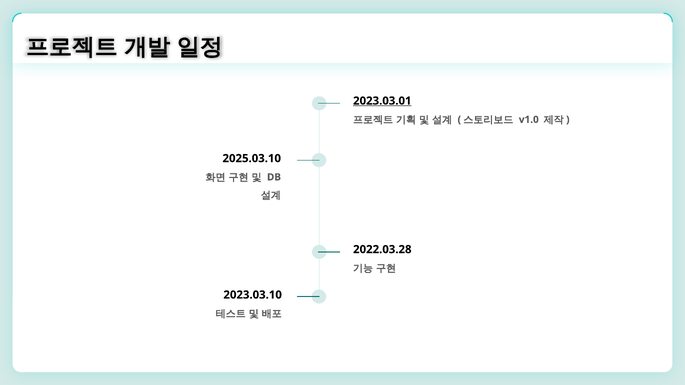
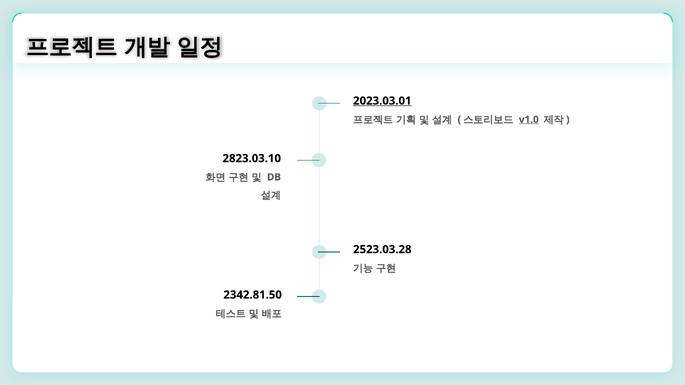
v1.0 underline: none -> present
2025.03.10: 2025.03.10 -> 2823.03.10
2022.03.28: 2022.03.28 -> 2523.03.28
2023.03.10: 2023.03.10 -> 2342.81.50
